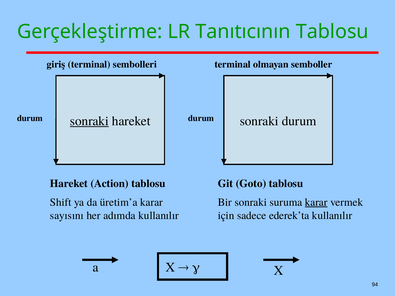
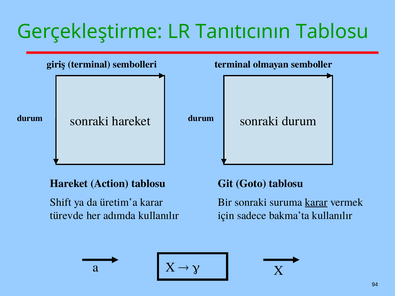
sonraki at (89, 121) underline: present -> none
sayısını: sayısını -> türevde
ederek’ta: ederek’ta -> bakma’ta
